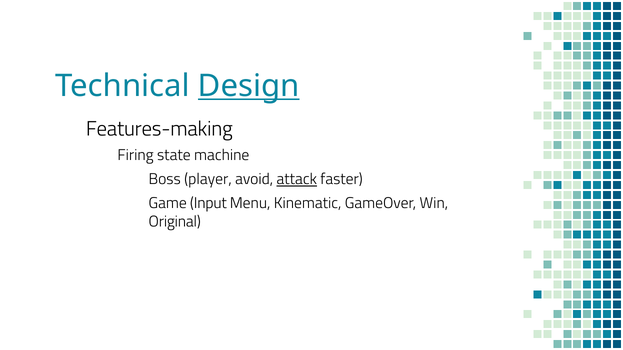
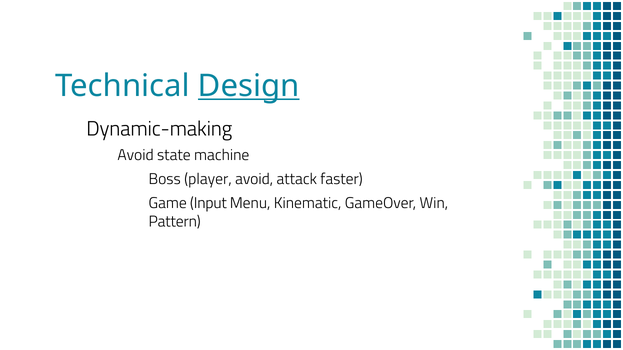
Features-making: Features-making -> Dynamic-making
Firing at (136, 156): Firing -> Avoid
attack underline: present -> none
Original: Original -> Pattern
